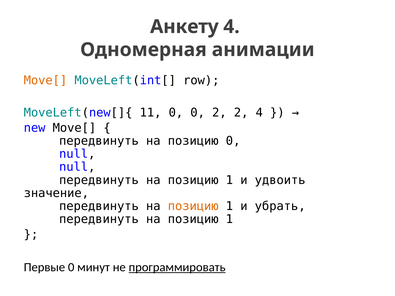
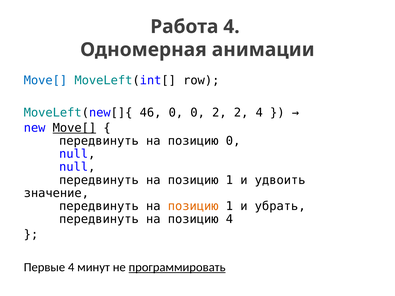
Анкету: Анкету -> Работа
Move[ at (45, 80) colour: orange -> blue
11: 11 -> 46
Move[ at (74, 128) underline: none -> present
1 at (229, 219): 1 -> 4
Первые 0: 0 -> 4
